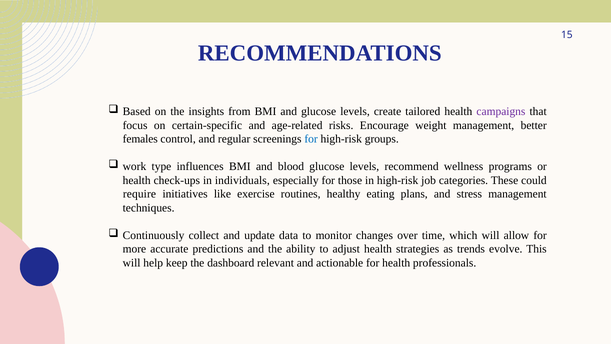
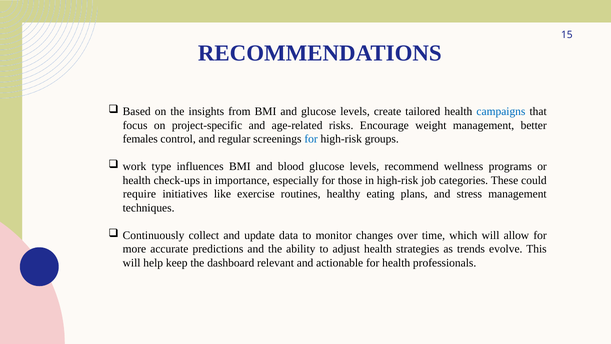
campaigns colour: purple -> blue
certain-specific: certain-specific -> project-specific
individuals: individuals -> importance
